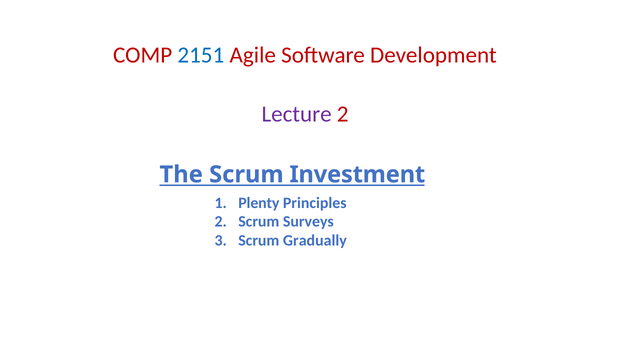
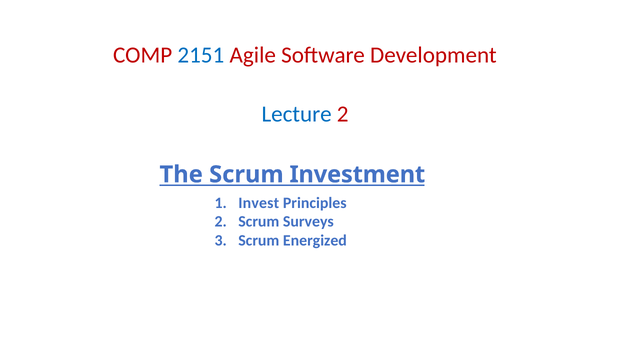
Lecture colour: purple -> blue
Plenty: Plenty -> Invest
Gradually: Gradually -> Energized
